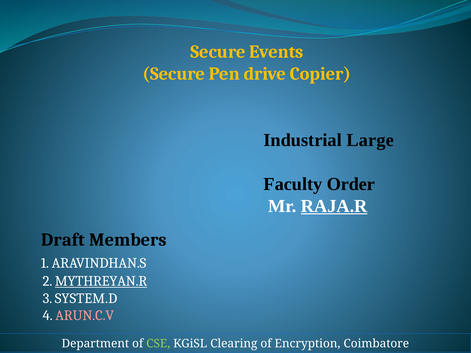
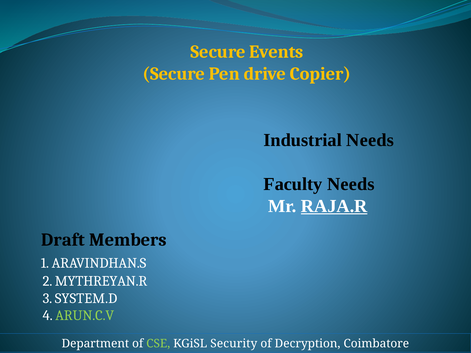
Industrial Large: Large -> Needs
Faculty Order: Order -> Needs
MYTHREYAN.R underline: present -> none
ARUN.C.V colour: pink -> light green
Clearing: Clearing -> Security
Encryption: Encryption -> Decryption
